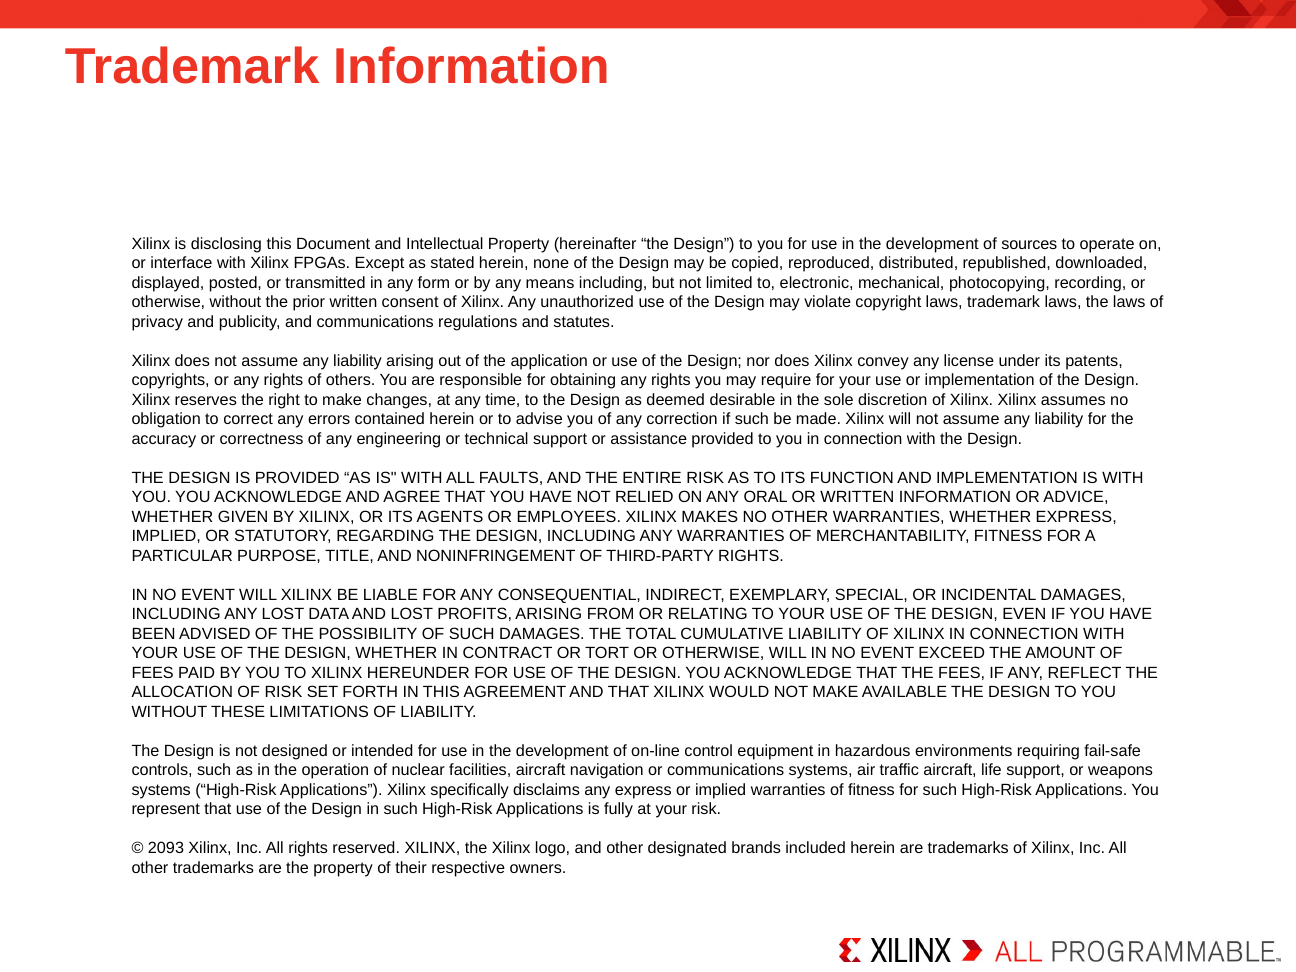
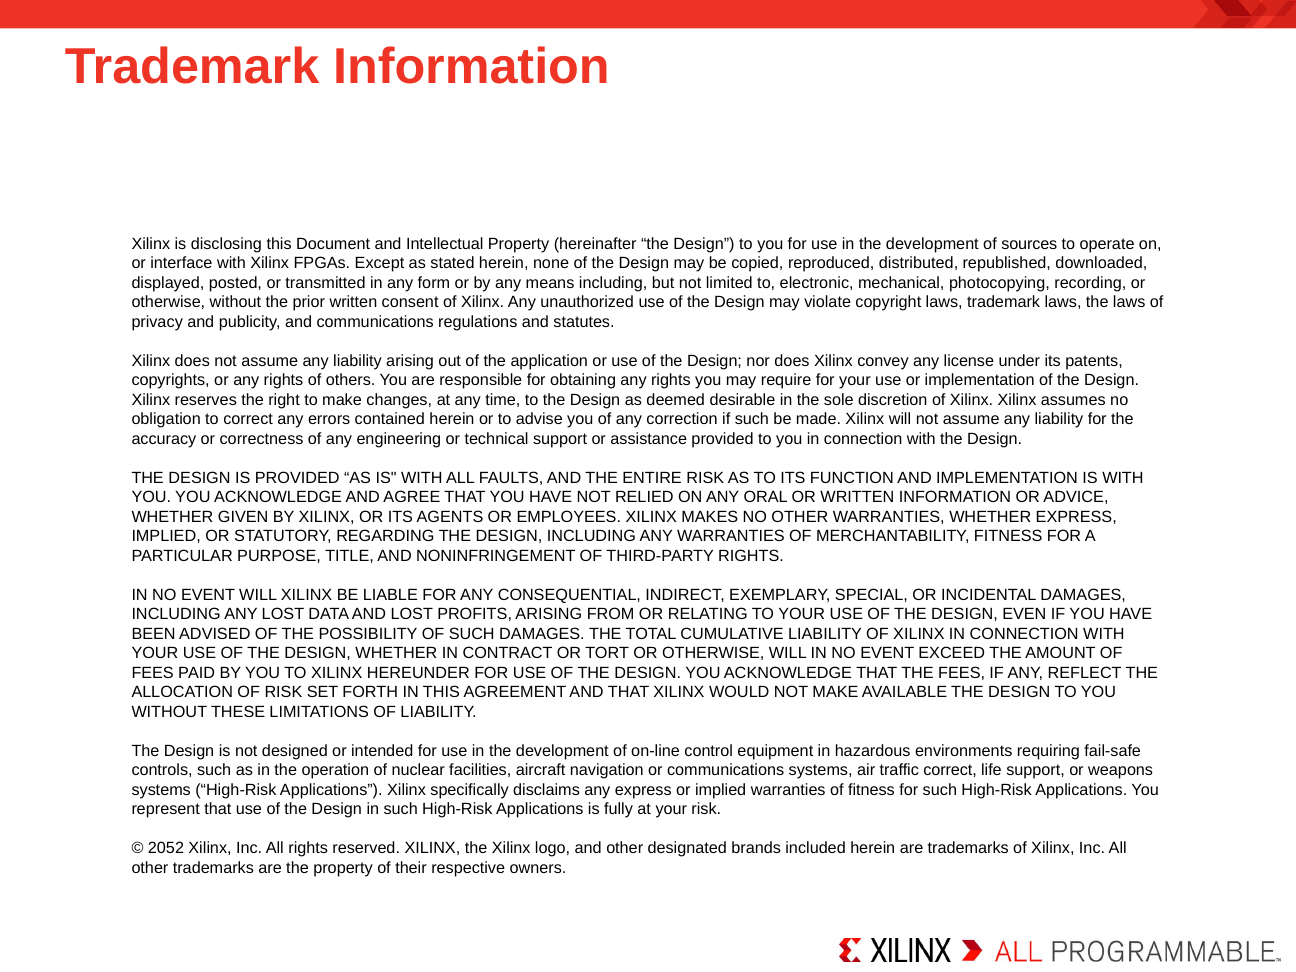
traffic aircraft: aircraft -> correct
2093: 2093 -> 2052
